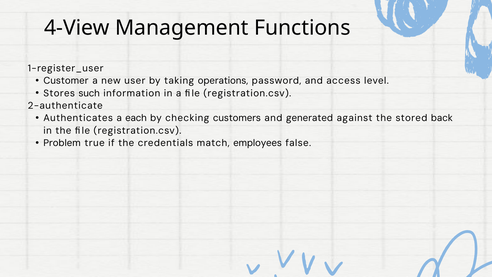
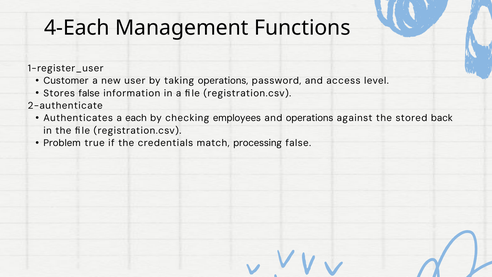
4-View: 4-View -> 4-Each
Stores such: such -> false
customers: customers -> employees
and generated: generated -> operations
employees: employees -> processing
